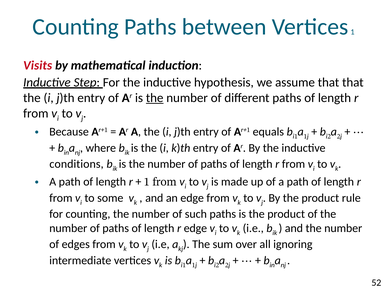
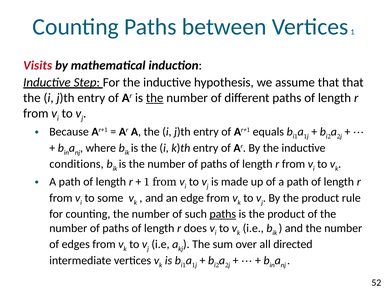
paths at (223, 214) underline: none -> present
r edge: edge -> does
ignoring: ignoring -> directed
